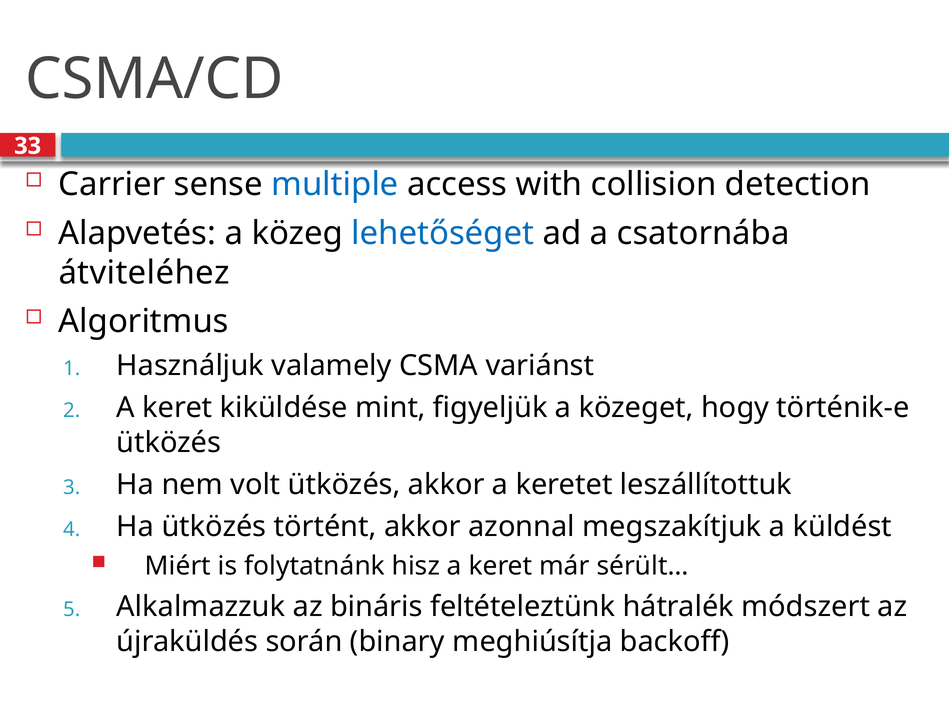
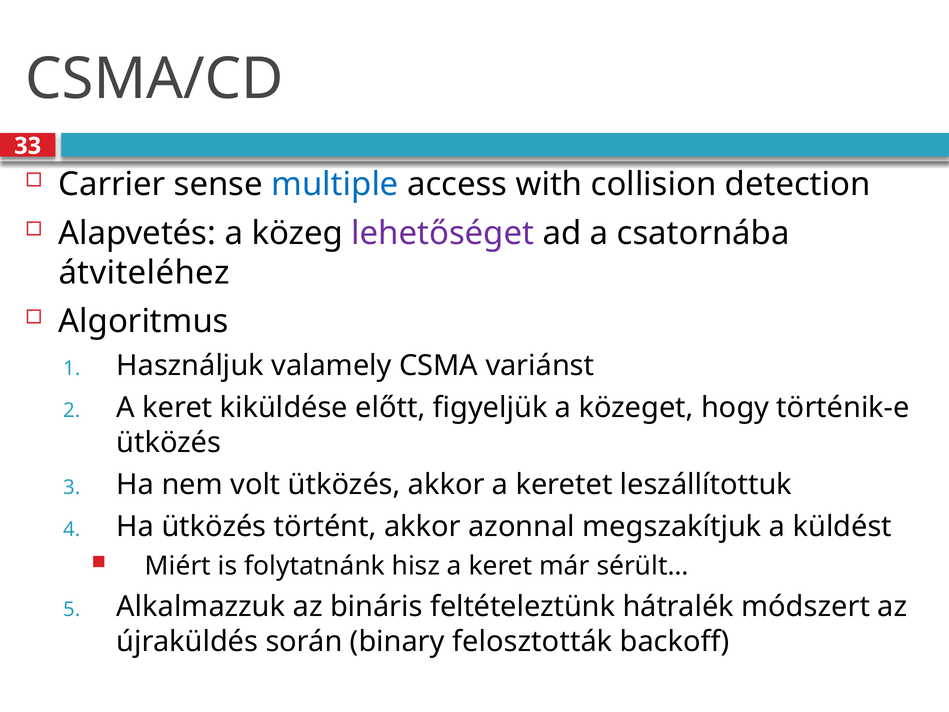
lehetőséget colour: blue -> purple
mint: mint -> előtt
meghiúsítja: meghiúsítja -> felosztották
